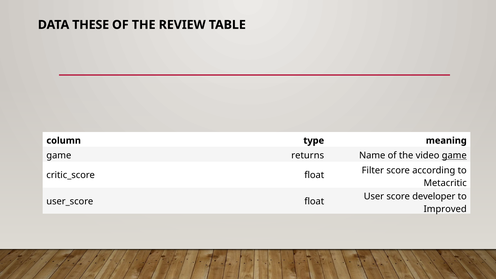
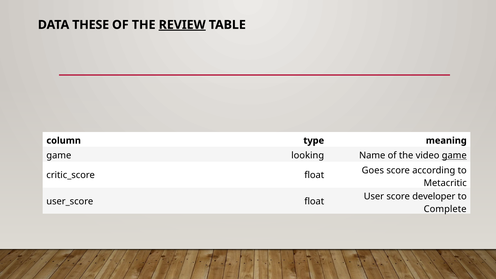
REVIEW underline: none -> present
returns: returns -> looking
Filter: Filter -> Goes
Improved: Improved -> Complete
